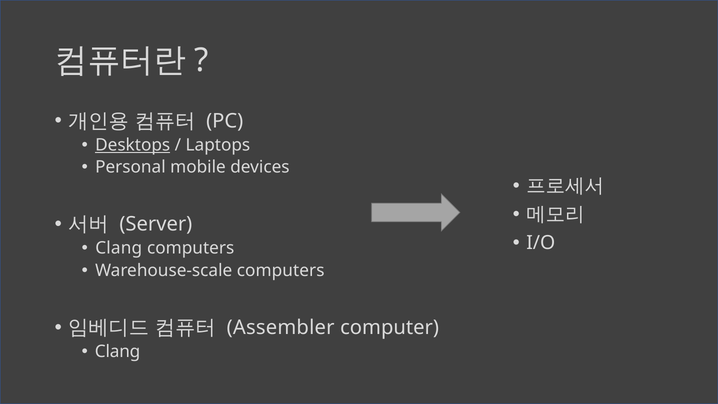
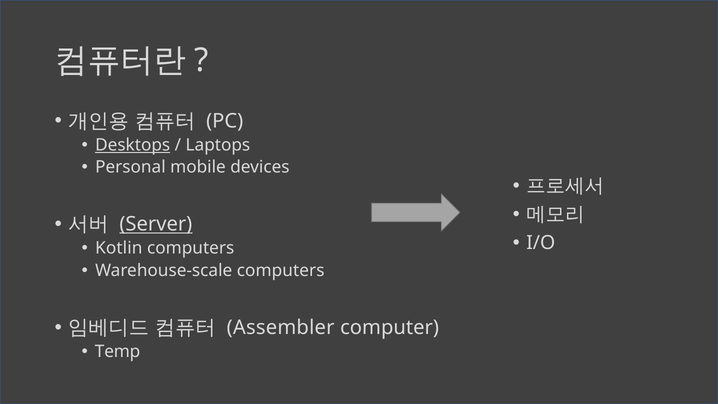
Server underline: none -> present
Clang at (119, 248): Clang -> Kotlin
Clang at (118, 351): Clang -> Temp
